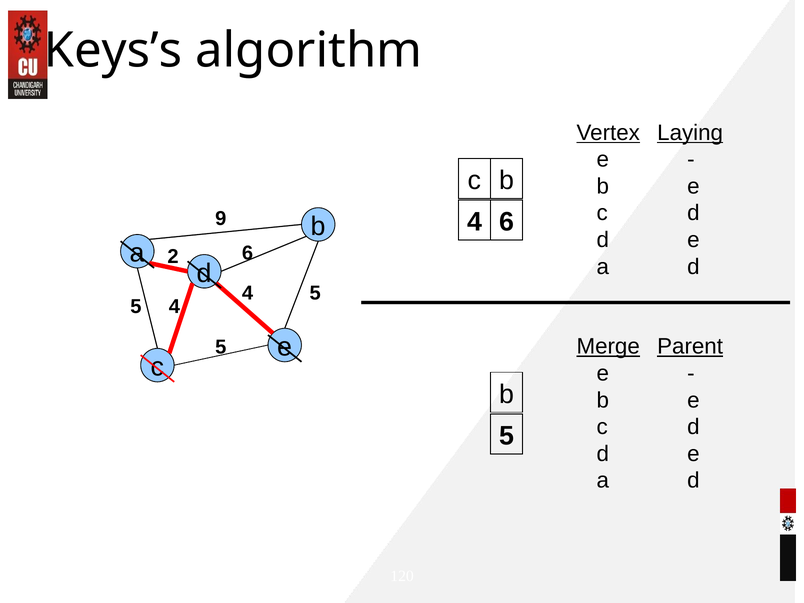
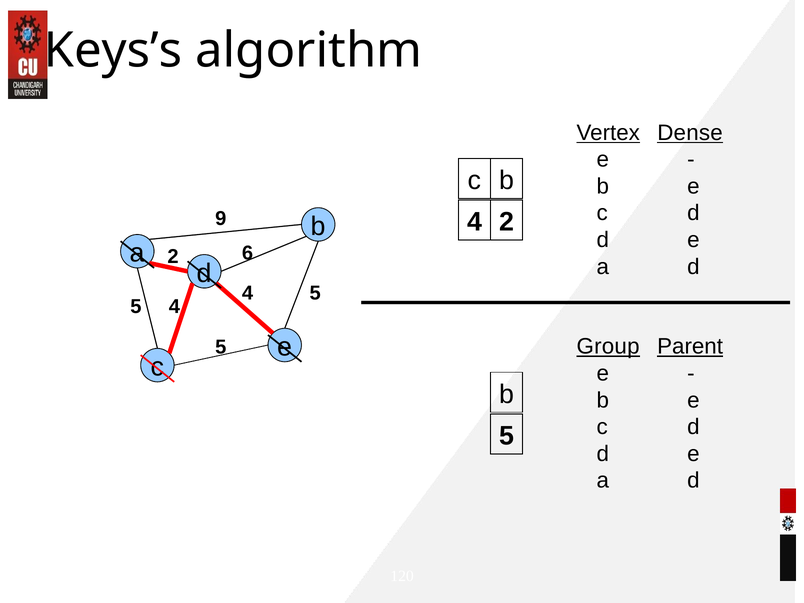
Laying: Laying -> Dense
4 6: 6 -> 2
Merge: Merge -> Group
